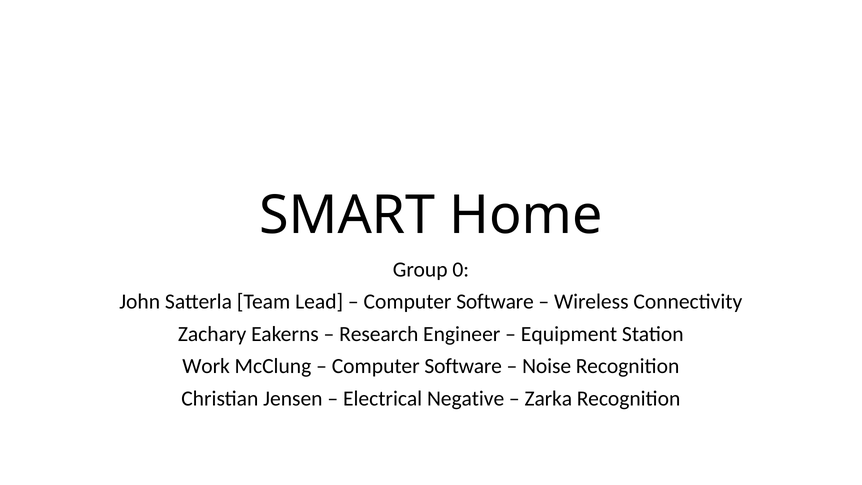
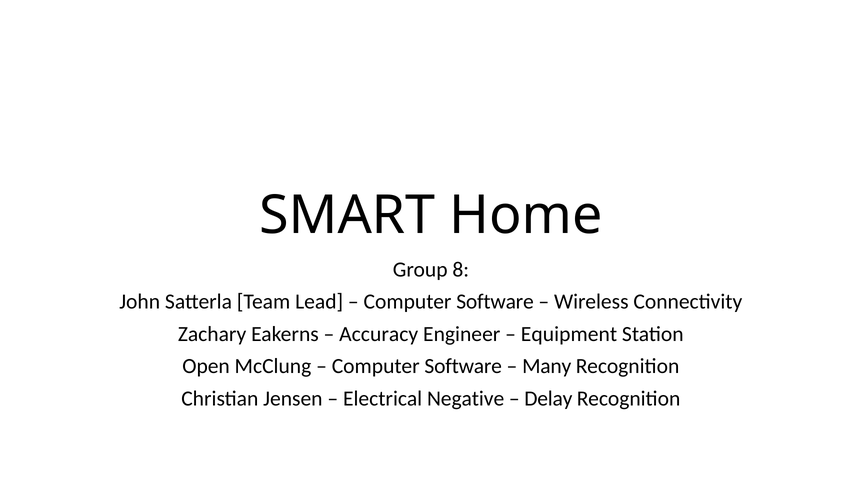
0: 0 -> 8
Research: Research -> Accuracy
Work: Work -> Open
Noise: Noise -> Many
Zarka: Zarka -> Delay
